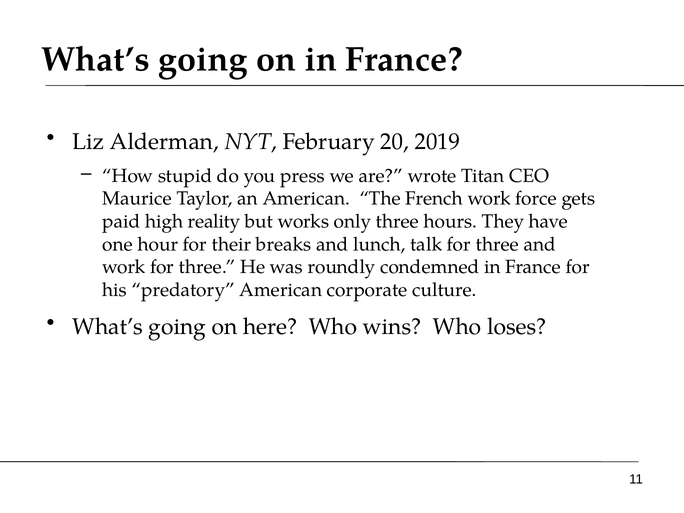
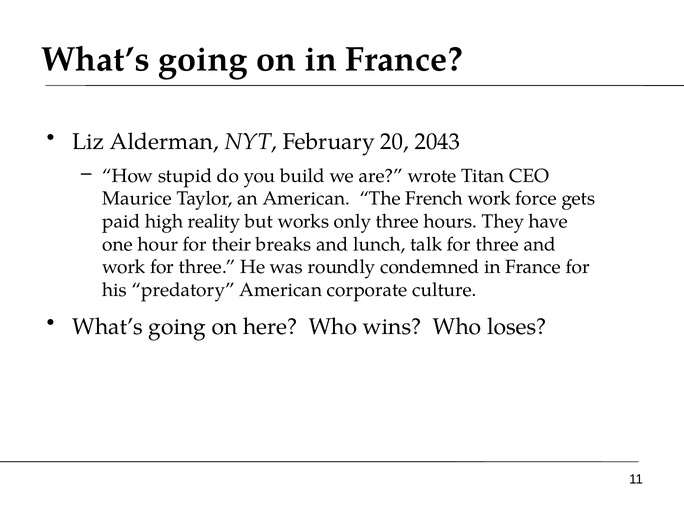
2019: 2019 -> 2043
press: press -> build
